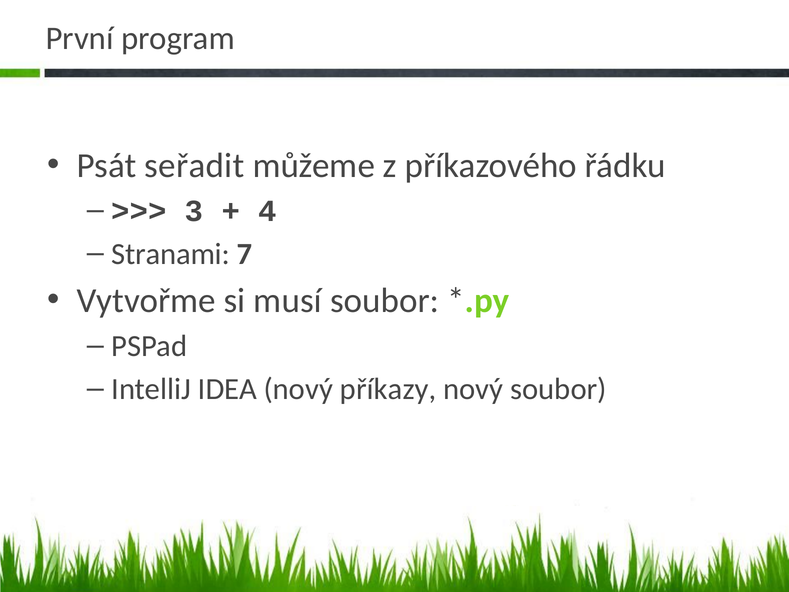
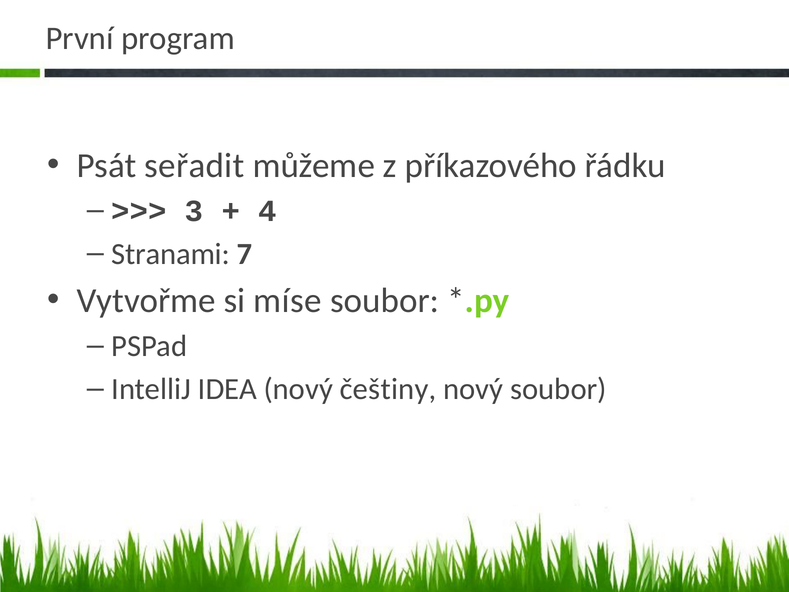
musí: musí -> míse
příkazy: příkazy -> češtiny
